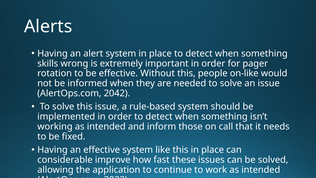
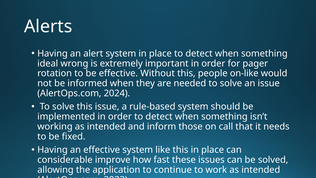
skills: skills -> ideal
2042: 2042 -> 2024
